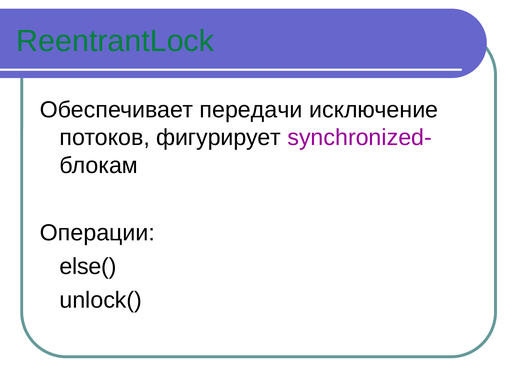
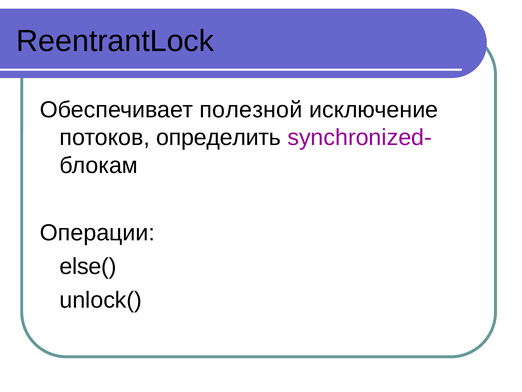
ReentrantLock colour: green -> black
передачи: передачи -> полезной
фигурирует: фигурирует -> определить
